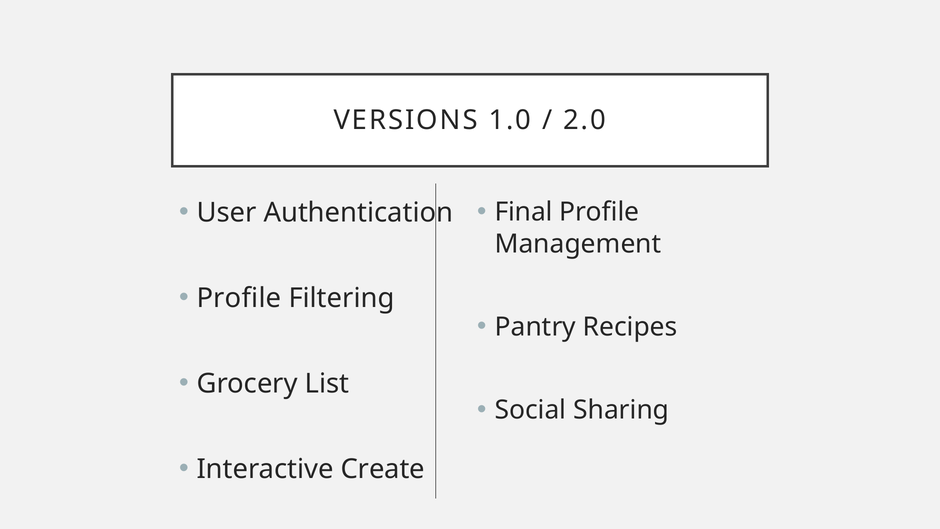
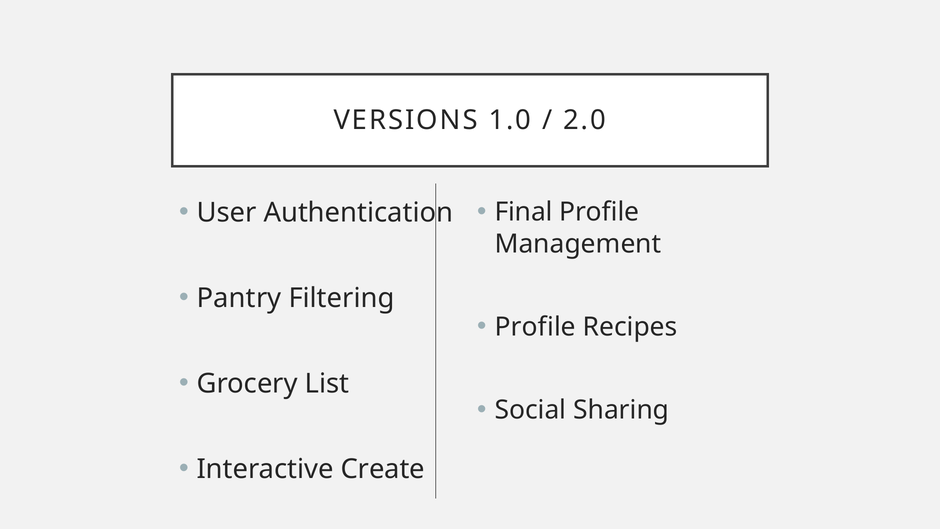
Profile at (239, 298): Profile -> Pantry
Pantry at (535, 327): Pantry -> Profile
